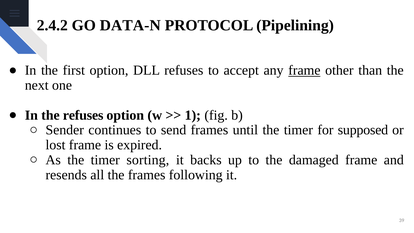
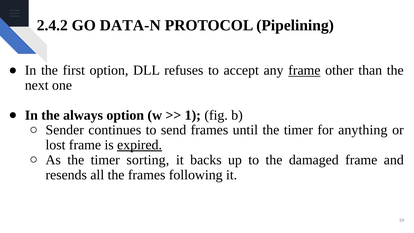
the refuses: refuses -> always
supposed: supposed -> anything
expired underline: none -> present
